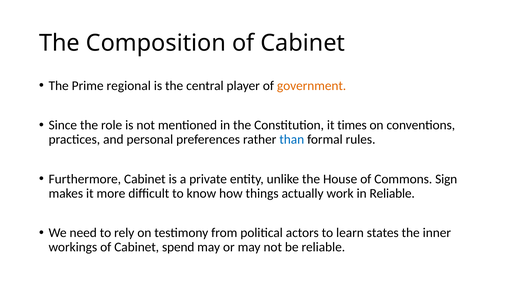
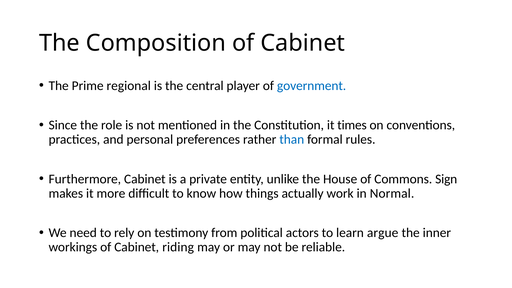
government colour: orange -> blue
in Reliable: Reliable -> Normal
states: states -> argue
spend: spend -> riding
